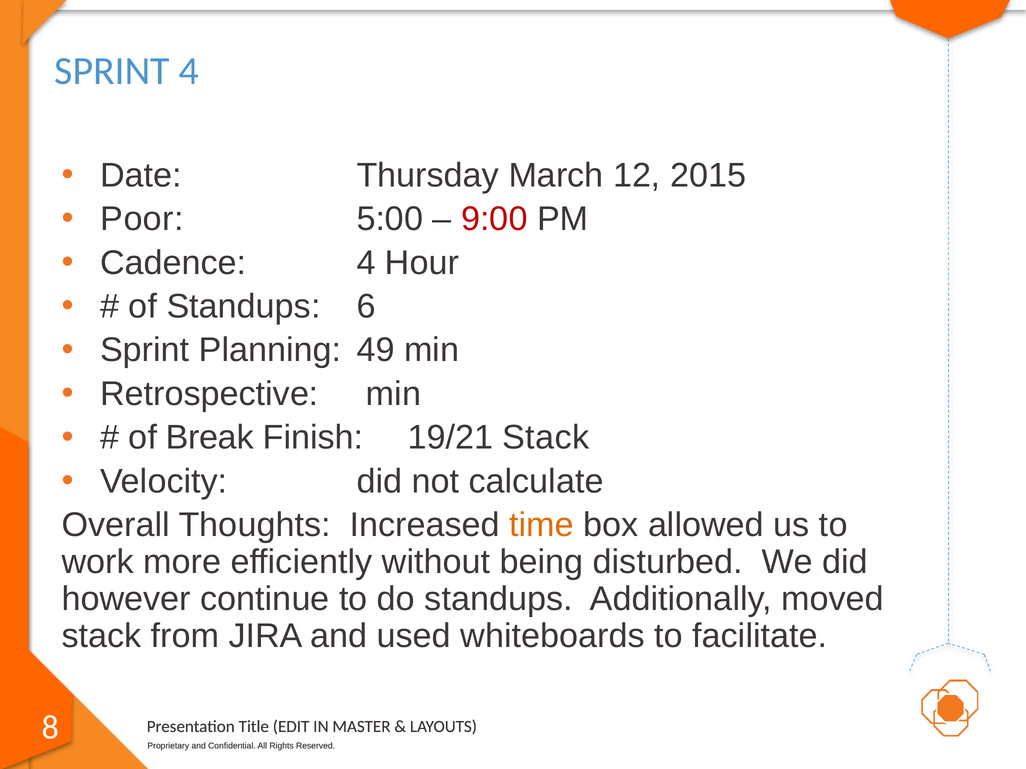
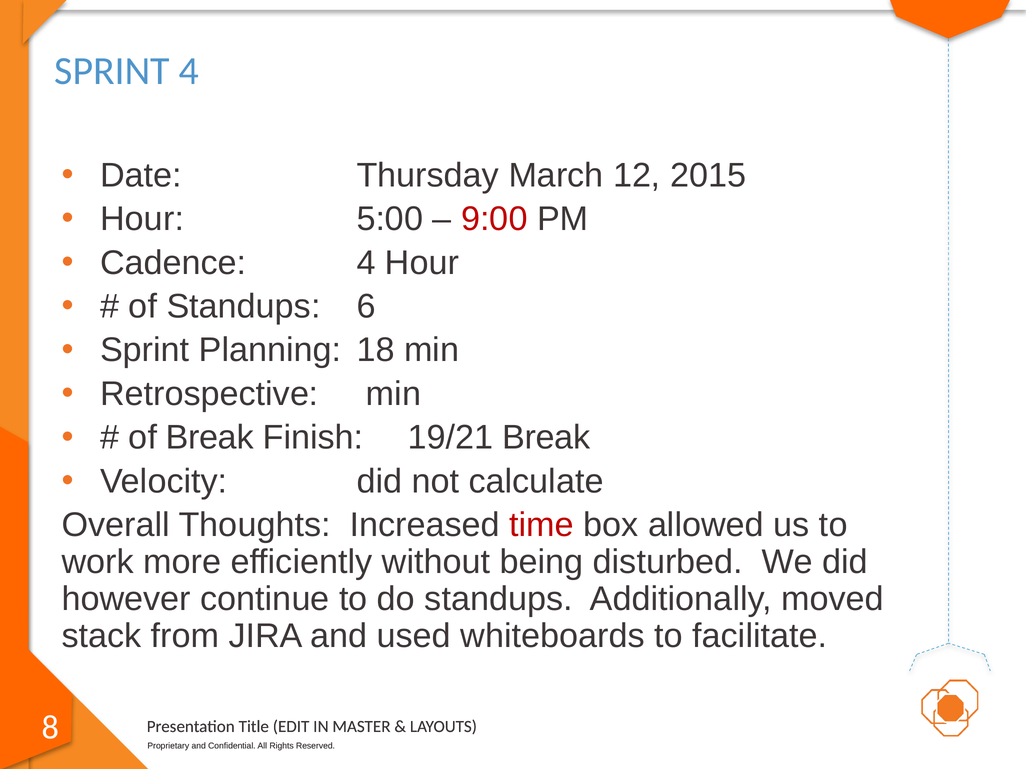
Poor at (142, 219): Poor -> Hour
49: 49 -> 18
19/21 Stack: Stack -> Break
time colour: orange -> red
